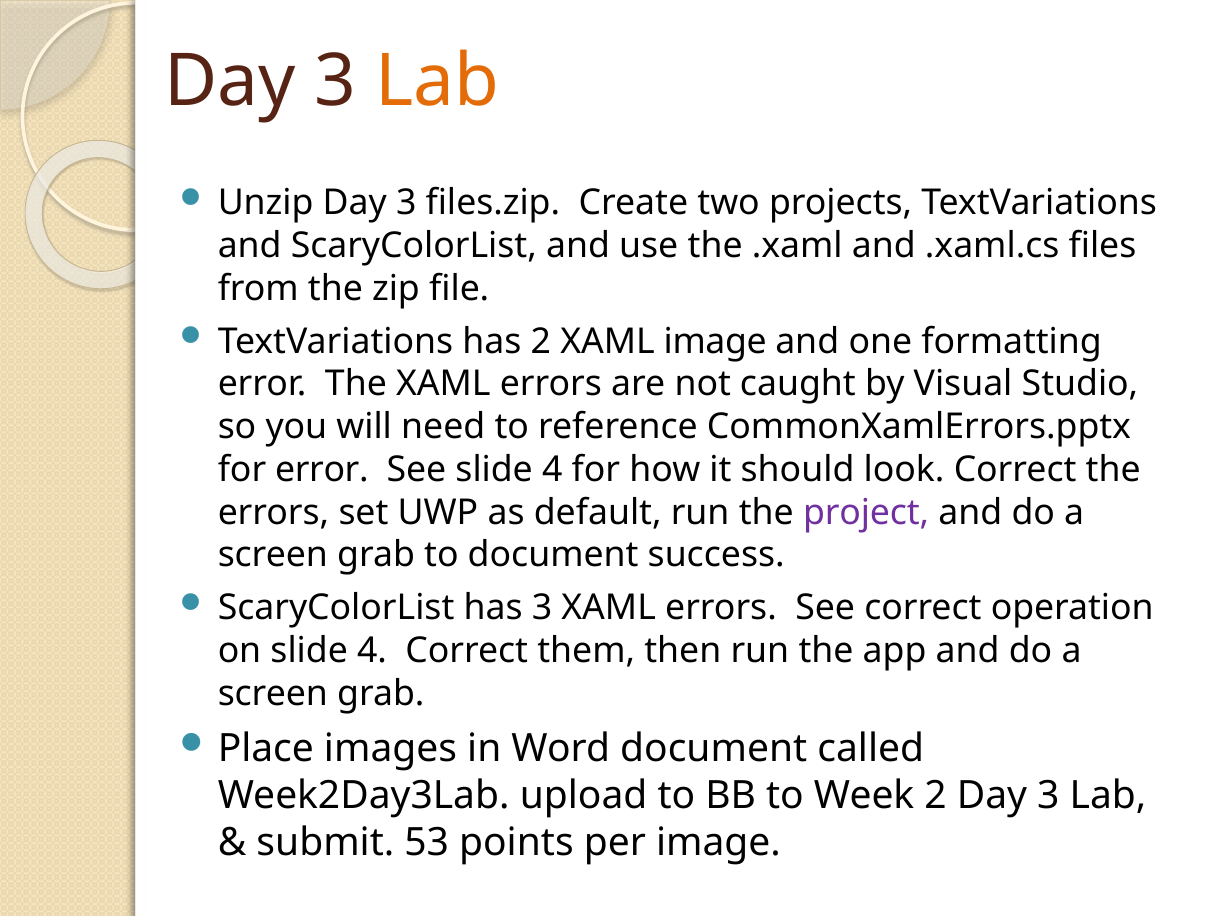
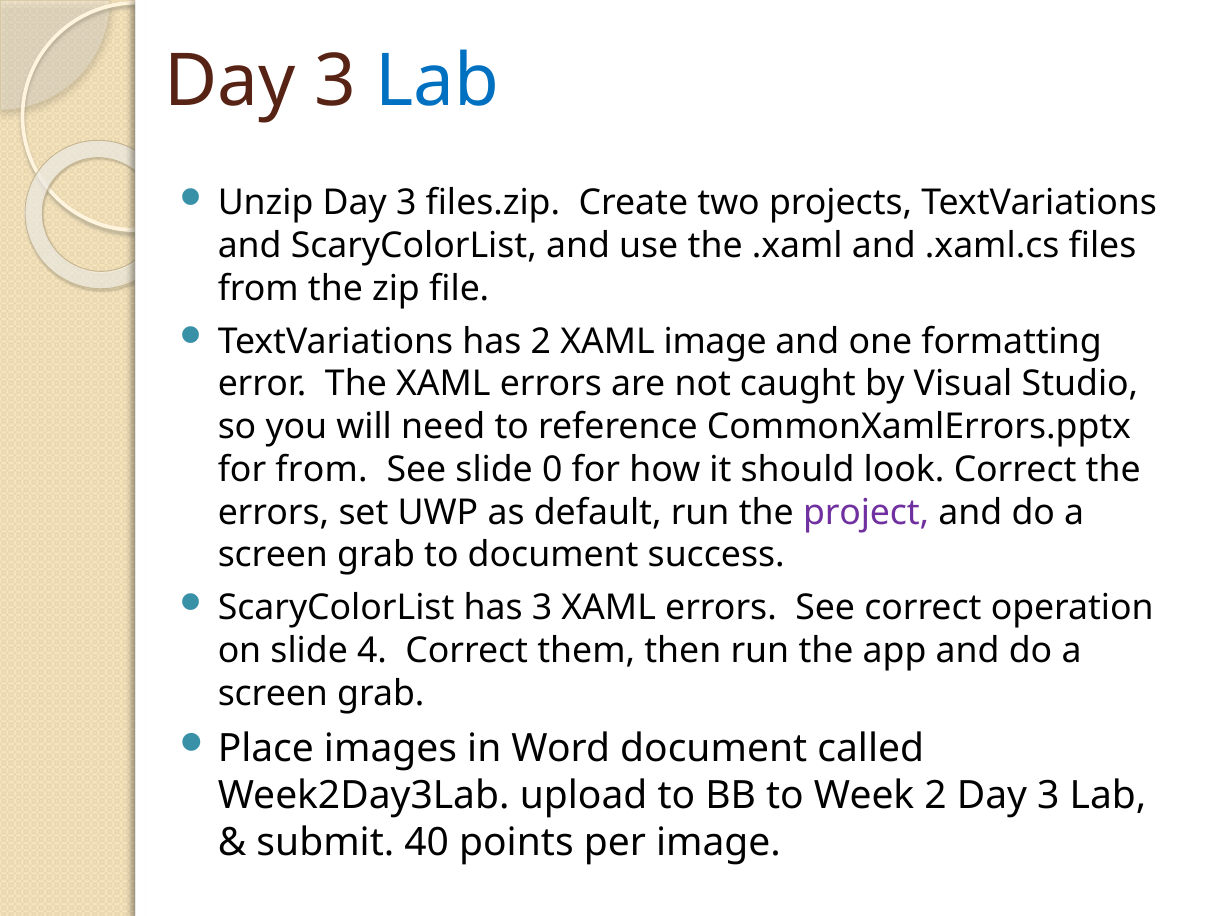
Lab at (437, 81) colour: orange -> blue
for error: error -> from
See slide 4: 4 -> 0
53: 53 -> 40
